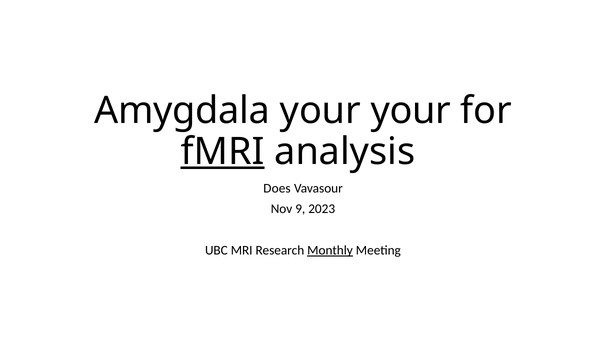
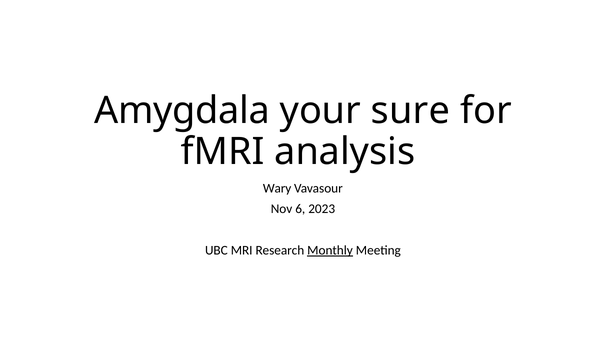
your your: your -> sure
fMRI underline: present -> none
Does: Does -> Wary
9: 9 -> 6
